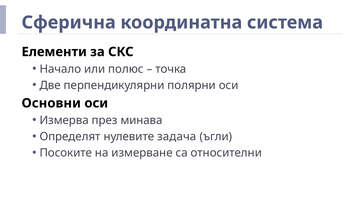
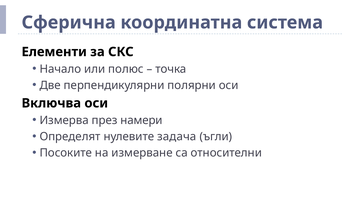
Основни: Основни -> Включва
минава: минава -> намери
